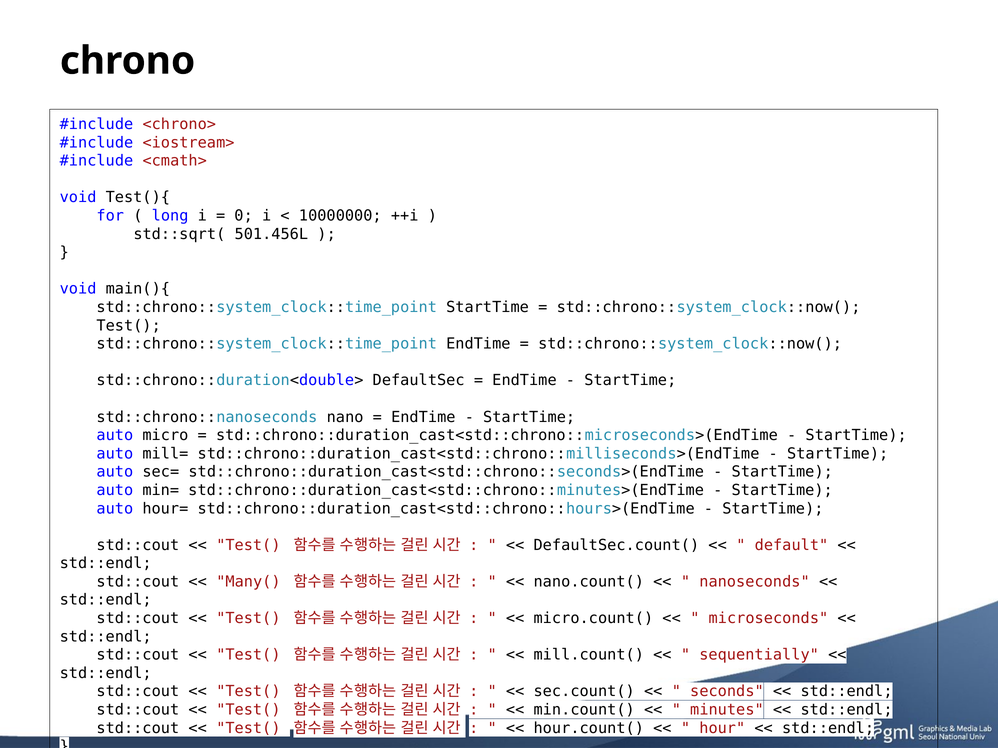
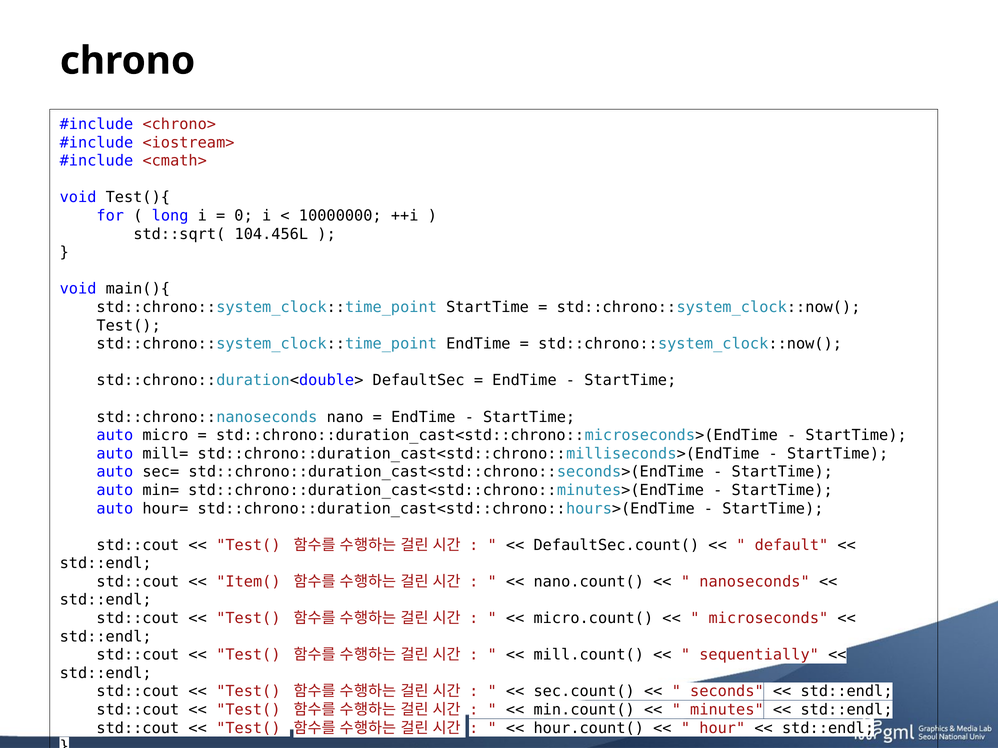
501.456L: 501.456L -> 104.456L
Many(: Many( -> Item(
